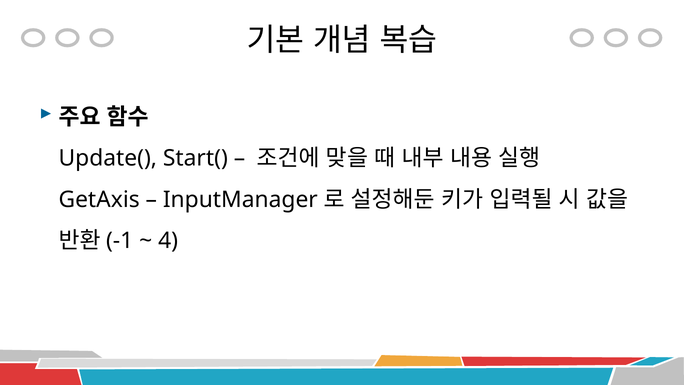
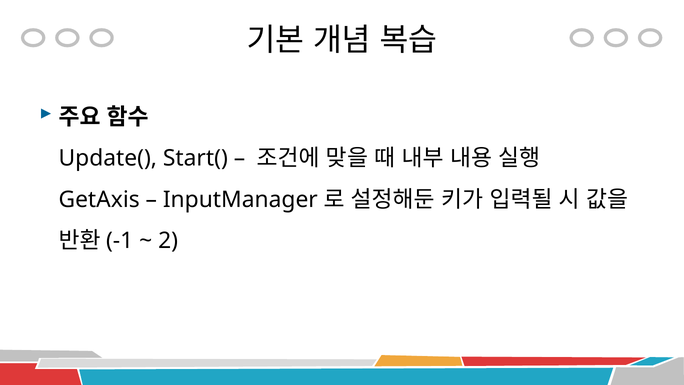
4: 4 -> 2
